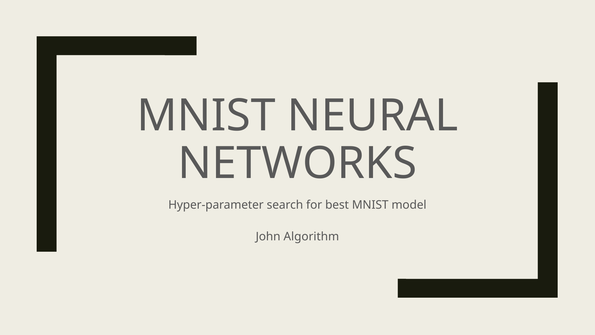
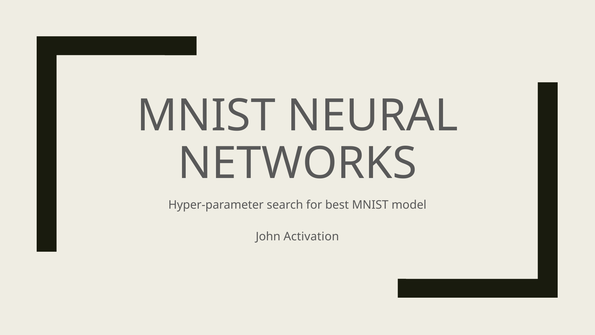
Algorithm: Algorithm -> Activation
